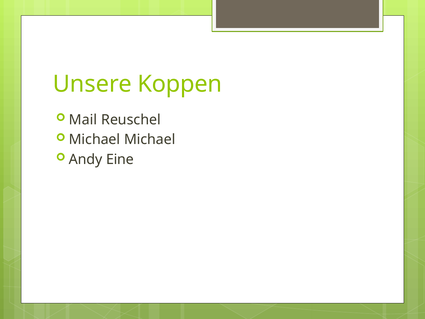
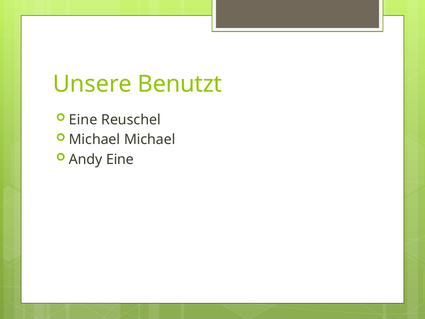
Koppen: Koppen -> Benutzt
Mail at (83, 120): Mail -> Eine
